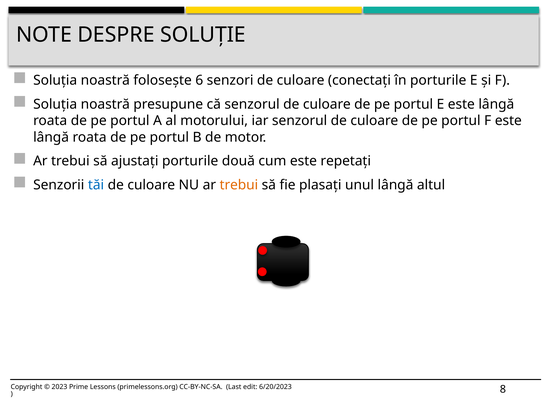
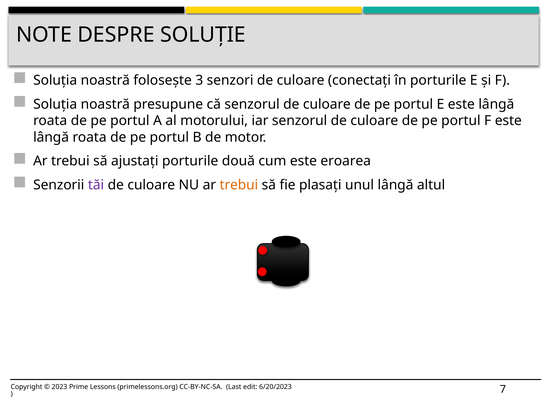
6: 6 -> 3
repetați: repetați -> eroarea
tăi colour: blue -> purple
8: 8 -> 7
